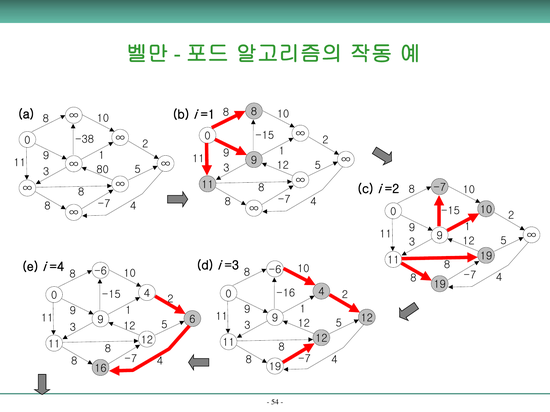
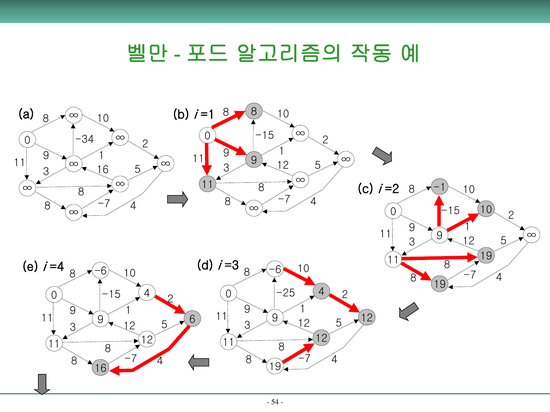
-38: -38 -> -34
3 80: 80 -> 16
-7 at (440, 187): -7 -> -1
-16: -16 -> -25
